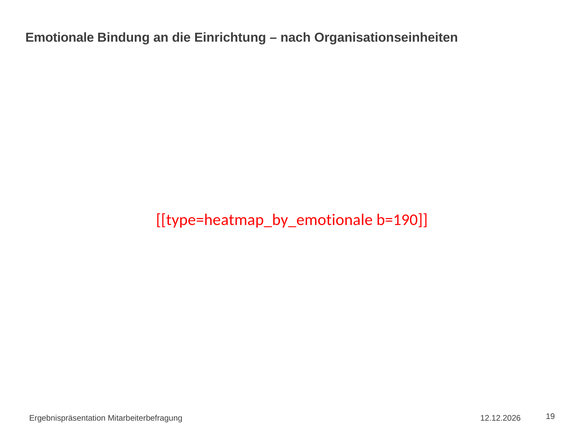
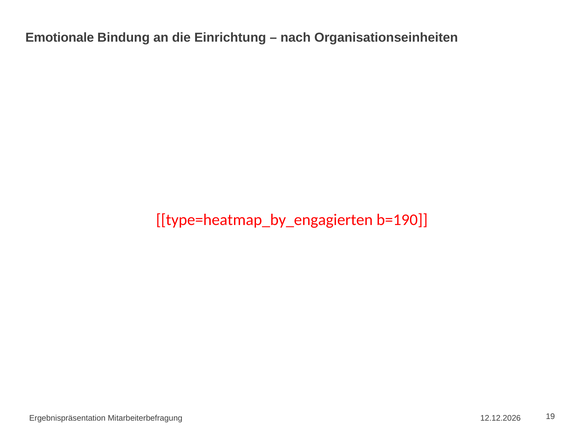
type=heatmap_by_emotionale: type=heatmap_by_emotionale -> type=heatmap_by_engagierten
